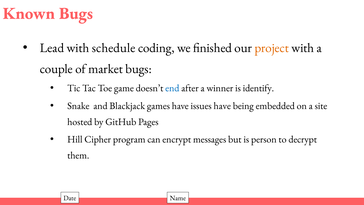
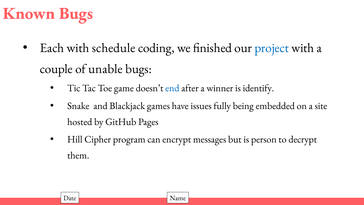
Lead: Lead -> Each
project colour: orange -> blue
market: market -> unable
issues have: have -> fully
